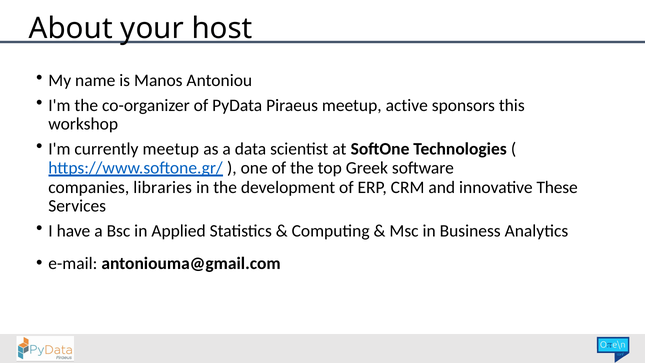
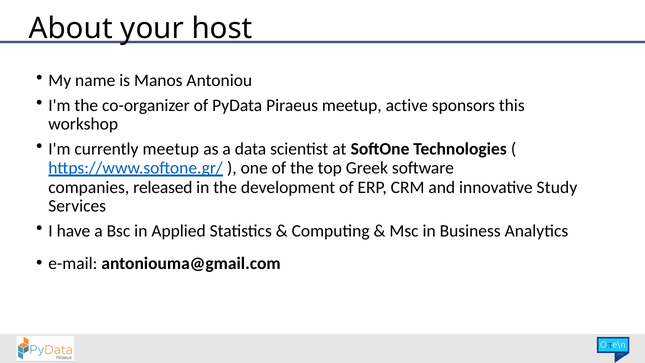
libraries: libraries -> released
These: These -> Study
